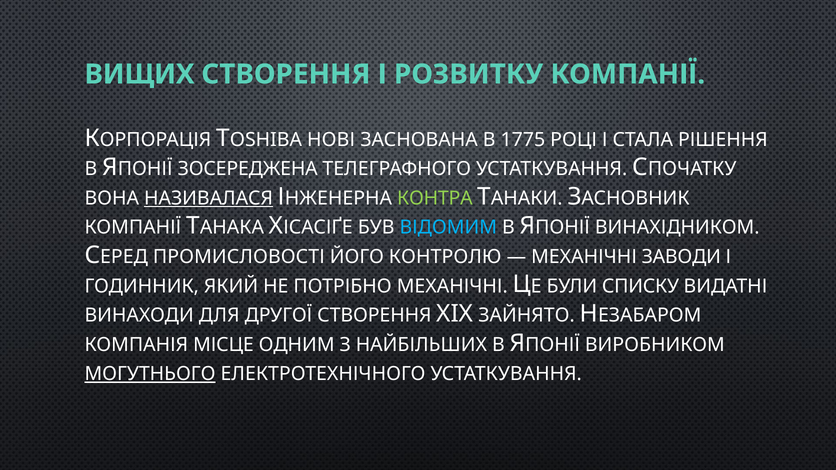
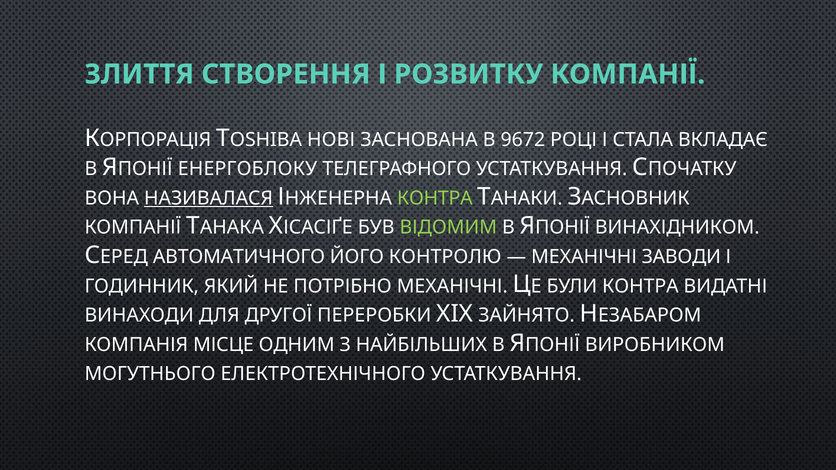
ВИЩИХ: ВИЩИХ -> ЗЛИТТЯ
1775: 1775 -> 9672
РІШЕННЯ: РІШЕННЯ -> ВКЛАДАЄ
ЗОСЕРЕДЖЕНА: ЗОСЕРЕДЖЕНА -> ЕНЕРГОБЛОКУ
ВІДОМИМ colour: light blue -> light green
ПРОМИСЛОВОСТІ: ПРОМИСЛОВОСТІ -> АВТОМАТИЧНОГО
БУЛИ СПИСКУ: СПИСКУ -> КОНТРА
ДРУГОЇ СТВОРЕННЯ: СТВОРЕННЯ -> ПЕРЕРОБКИ
МОГУТНЬОГО underline: present -> none
